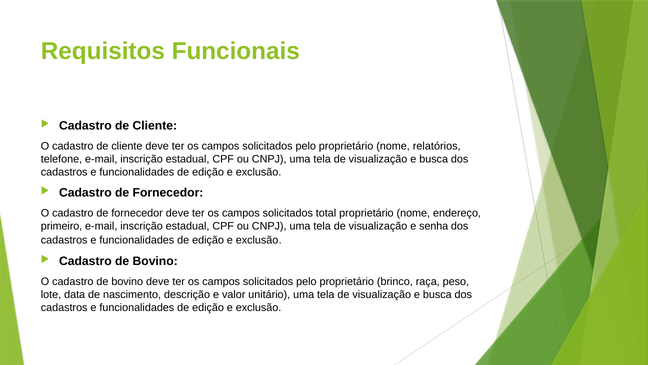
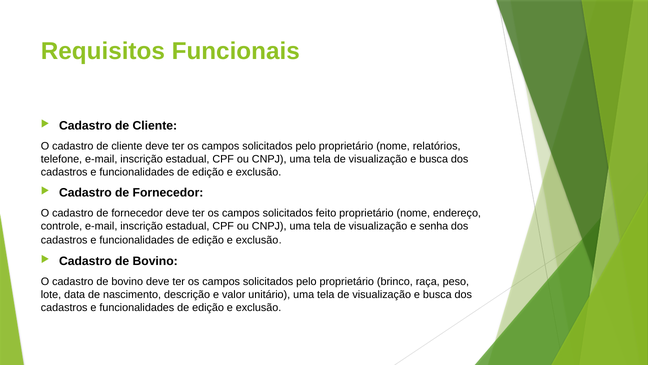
total: total -> feito
primeiro: primeiro -> controle
